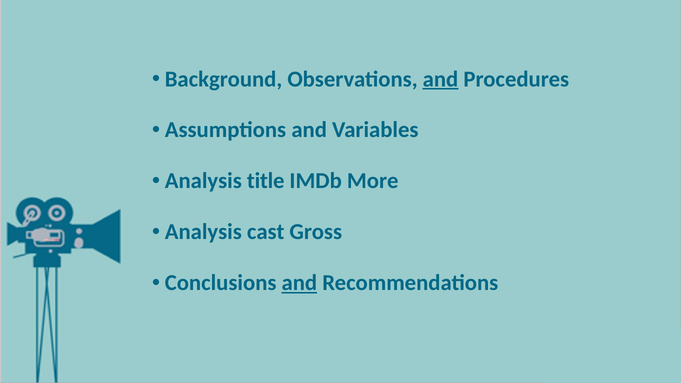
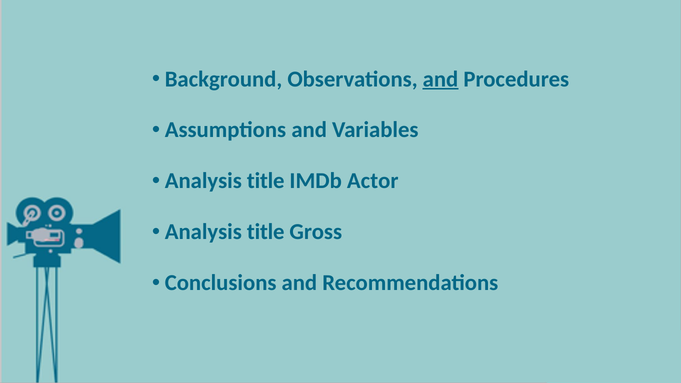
More: More -> Actor
cast at (266, 232): cast -> title
and at (299, 283) underline: present -> none
